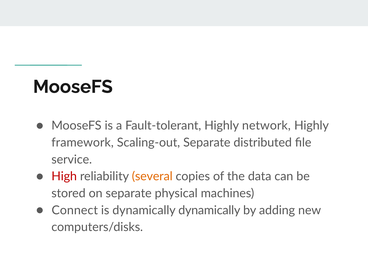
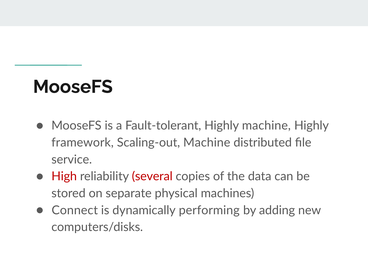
Highly network: network -> machine
Scaling-out Separate: Separate -> Machine
several colour: orange -> red
dynamically dynamically: dynamically -> performing
